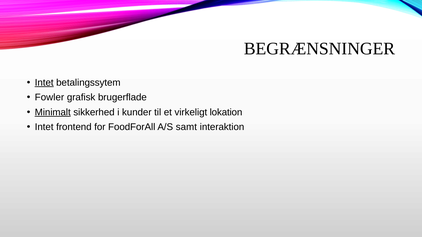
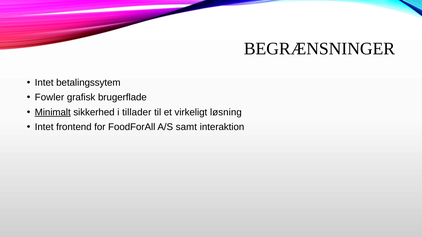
Intet at (44, 83) underline: present -> none
kunder: kunder -> tillader
lokation: lokation -> løsning
